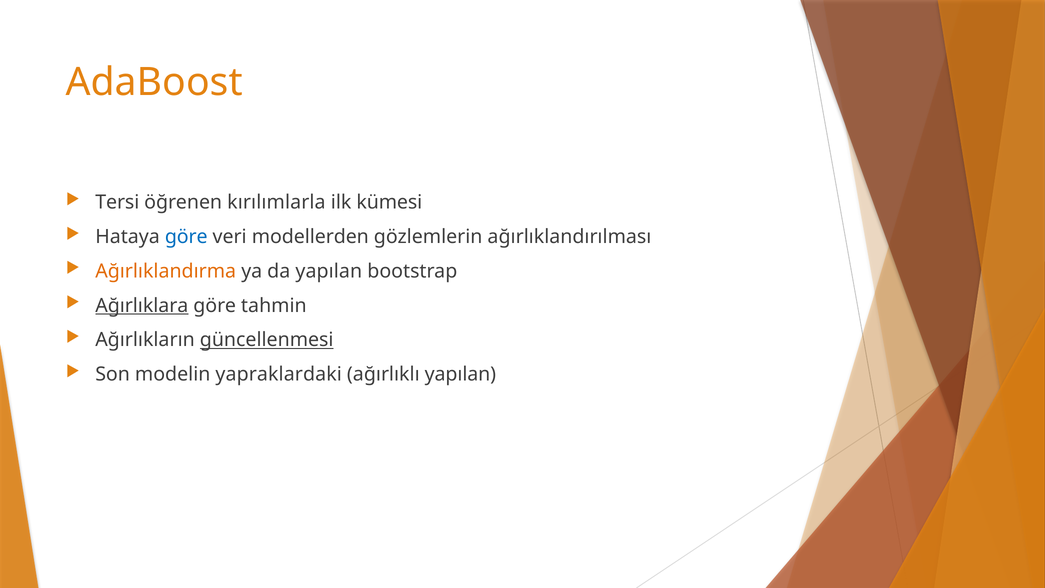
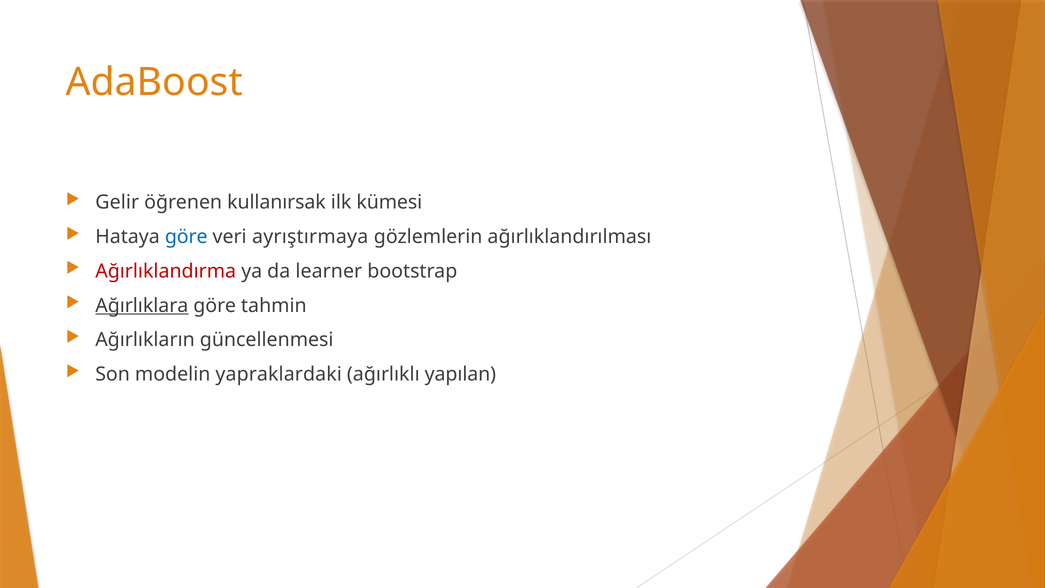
Tersi: Tersi -> Gelir
kırılımlarla: kırılımlarla -> kullanırsak
modellerden: modellerden -> ayrıştırmaya
Ağırlıklandırma colour: orange -> red
da yapılan: yapılan -> learner
güncellenmesi underline: present -> none
